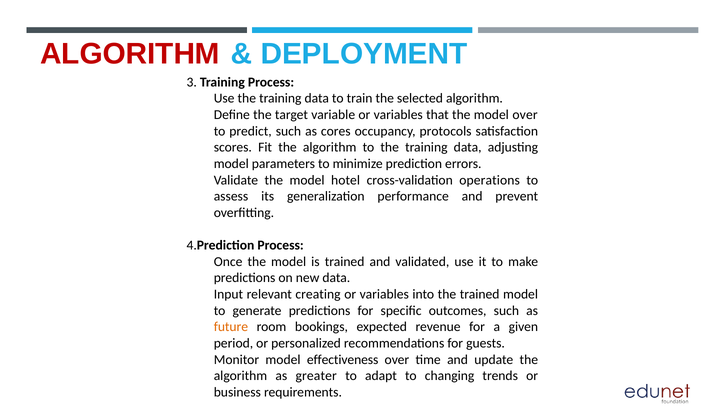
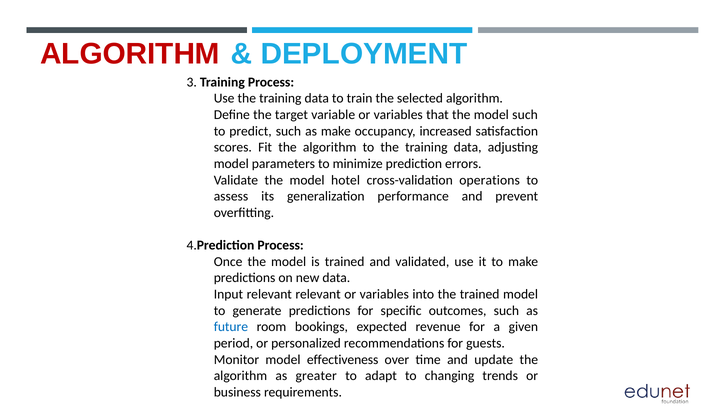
model over: over -> such
as cores: cores -> make
protocols: protocols -> increased
relevant creating: creating -> relevant
future colour: orange -> blue
